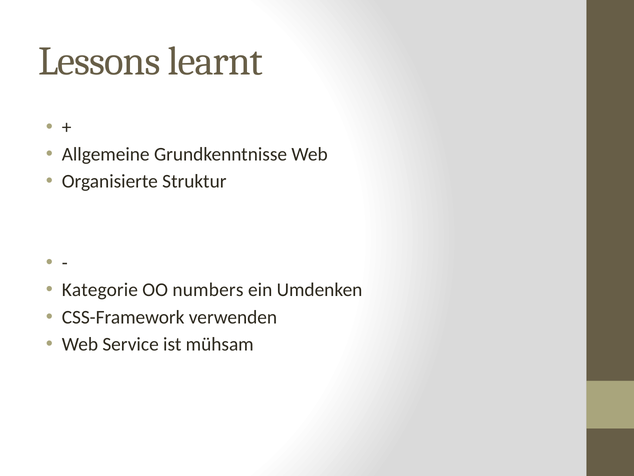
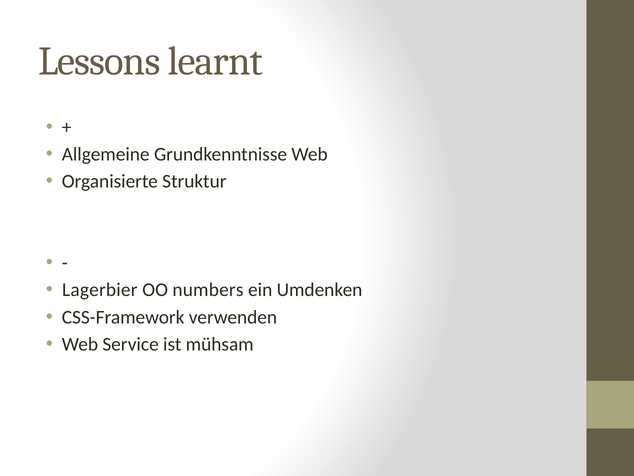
Kategorie: Kategorie -> Lagerbier
